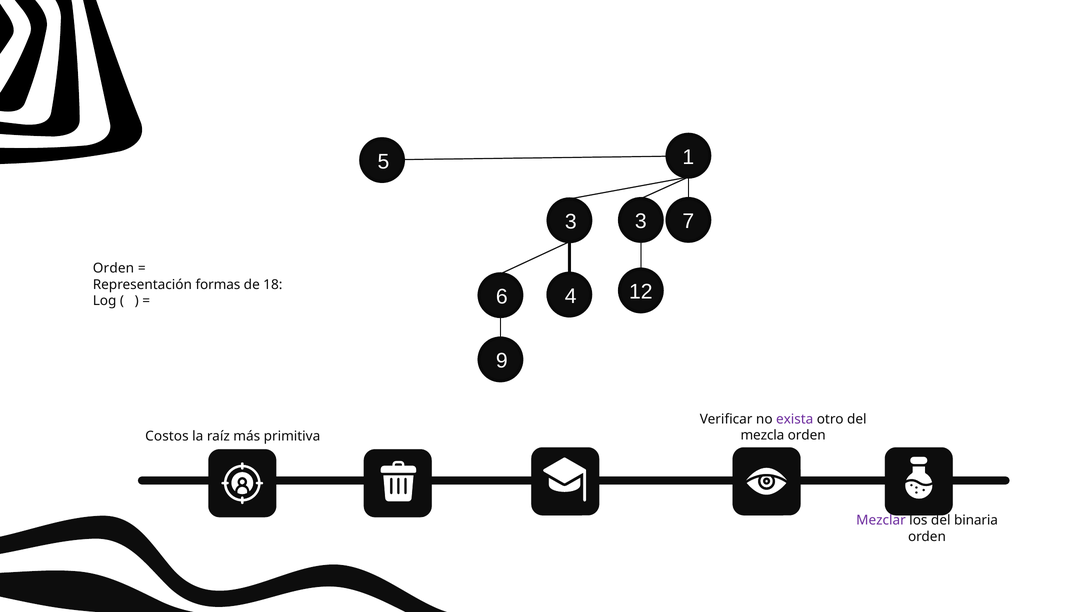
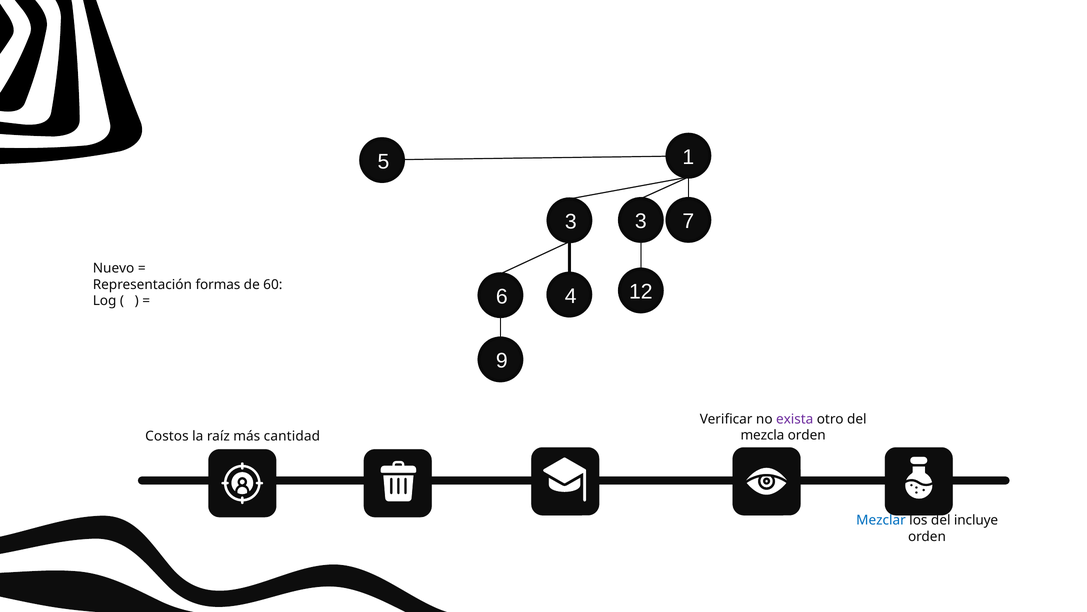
Orden at (113, 268): Orden -> Nuevo
18: 18 -> 60
primitiva: primitiva -> cantidad
Mezclar colour: purple -> blue
binaria: binaria -> incluye
